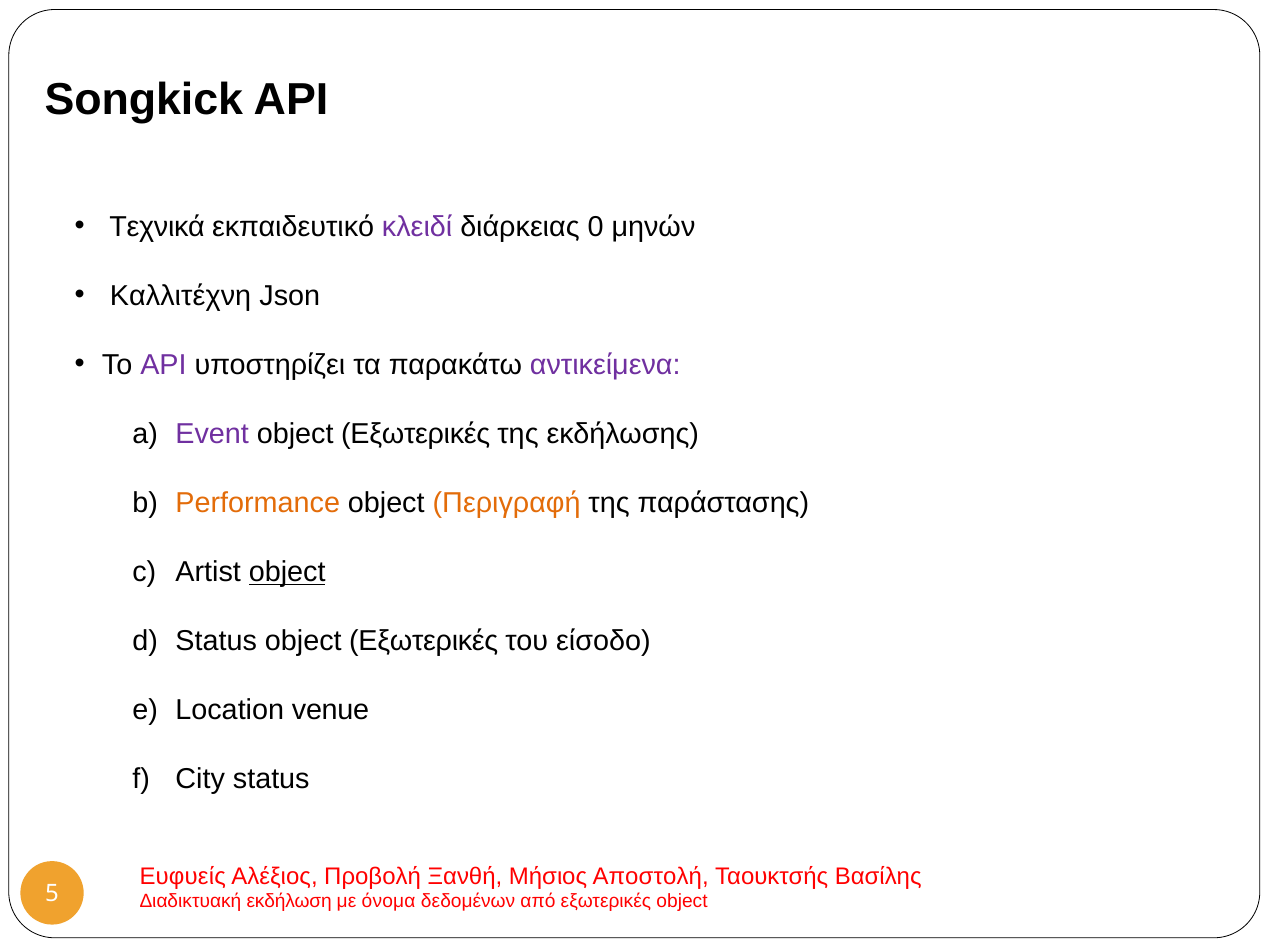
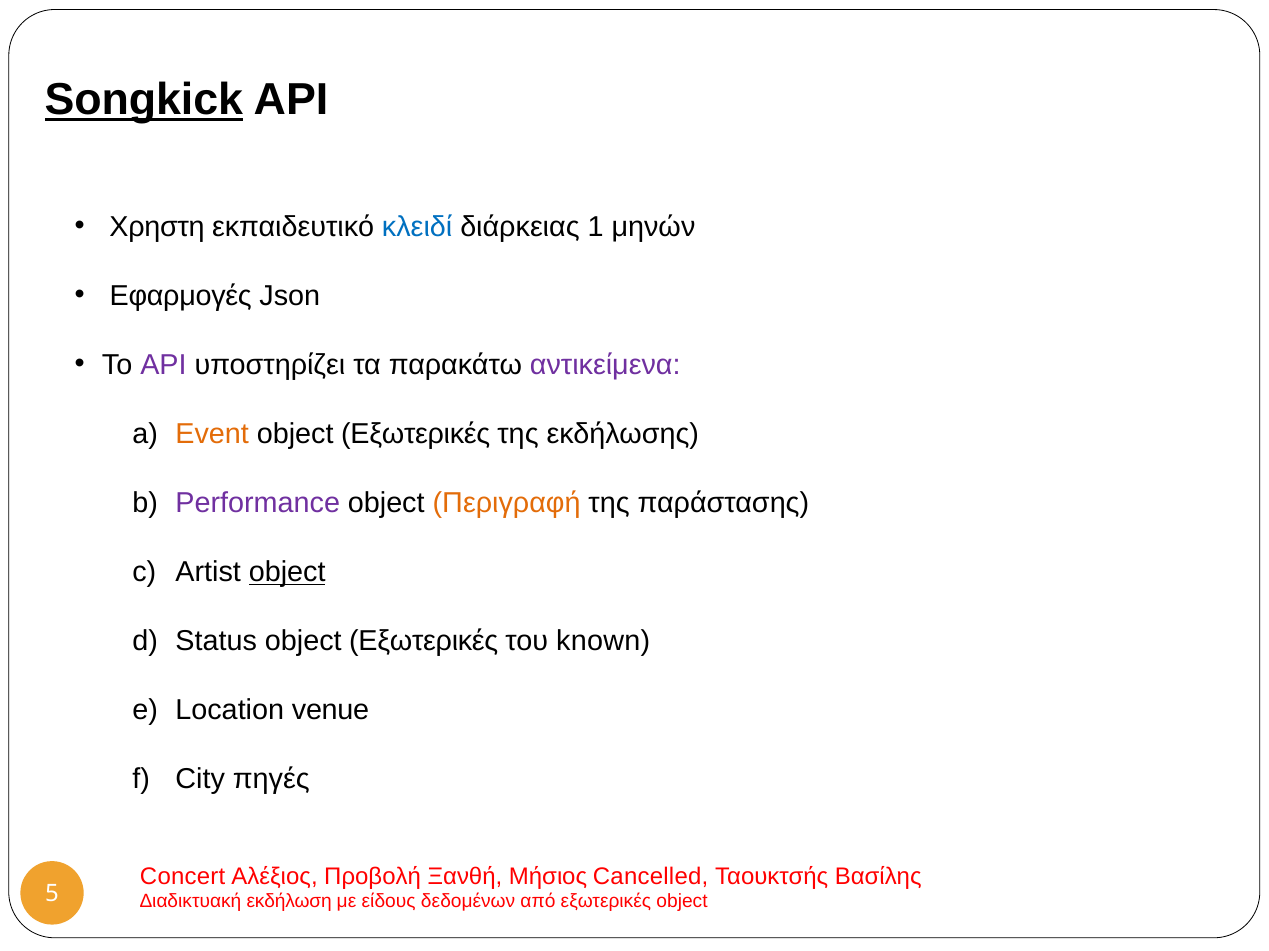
Songkick underline: none -> present
Τεχνικά: Τεχνικά -> Χρηστη
κλειδί colour: purple -> blue
0: 0 -> 1
Καλλιτέχνη: Καλλιτέχνη -> Εφαρμογές
Event colour: purple -> orange
Performance colour: orange -> purple
είσοδο: είσοδο -> known
City status: status -> πηγές
Ευφυείς: Ευφυείς -> Concert
Αποστολή: Αποστολή -> Cancelled
όνομα: όνομα -> είδους
